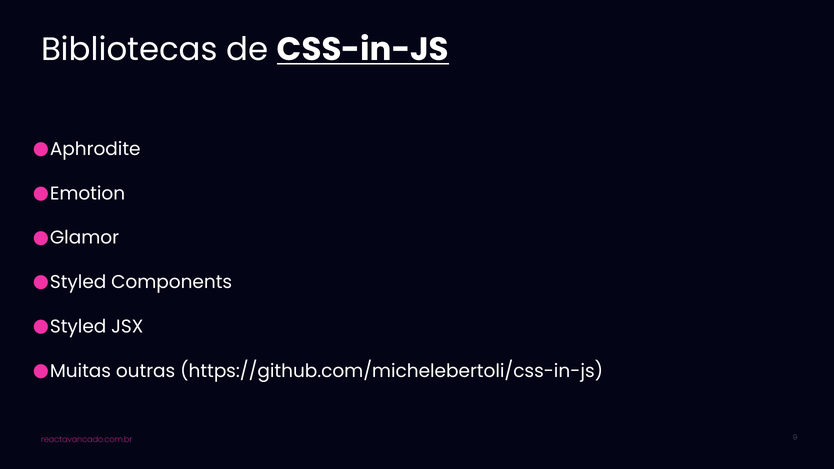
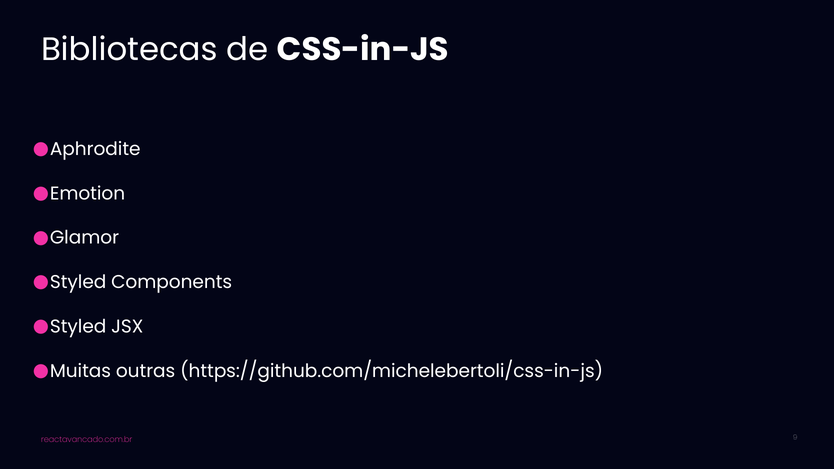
CSS-in-JS underline: present -> none
